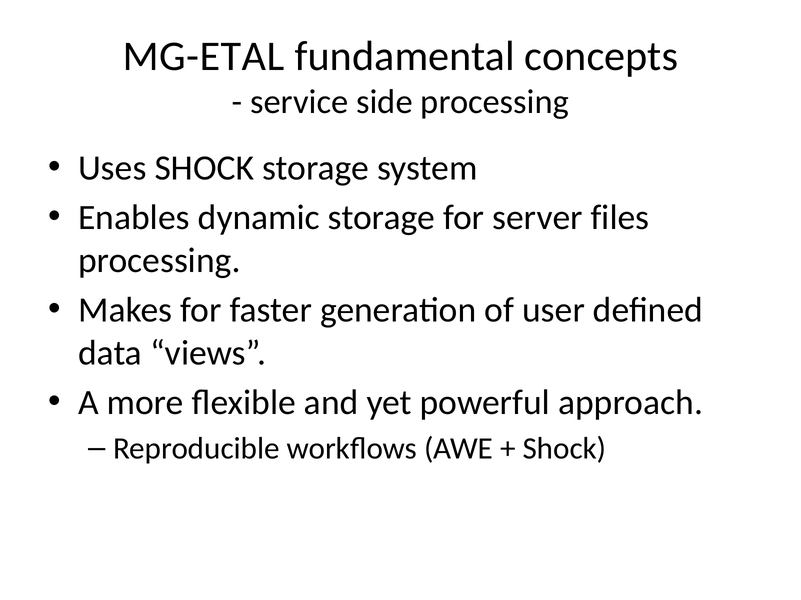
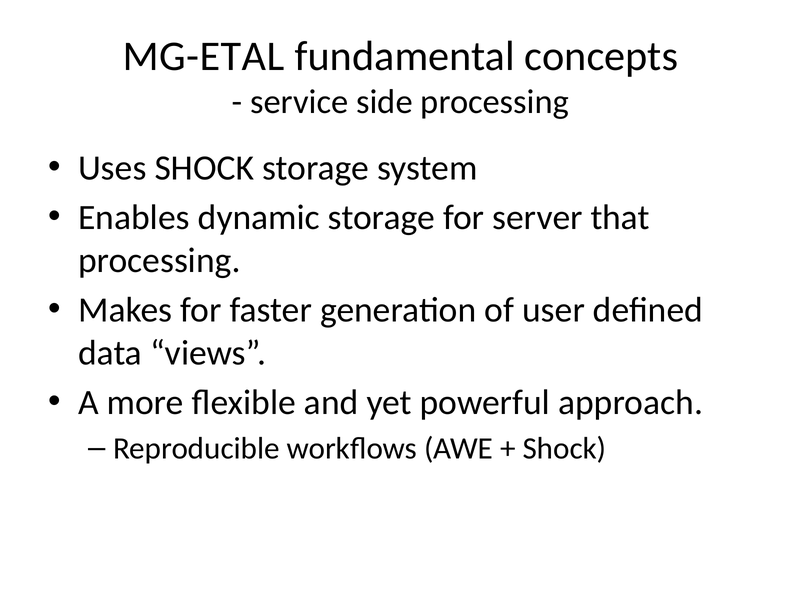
files: files -> that
